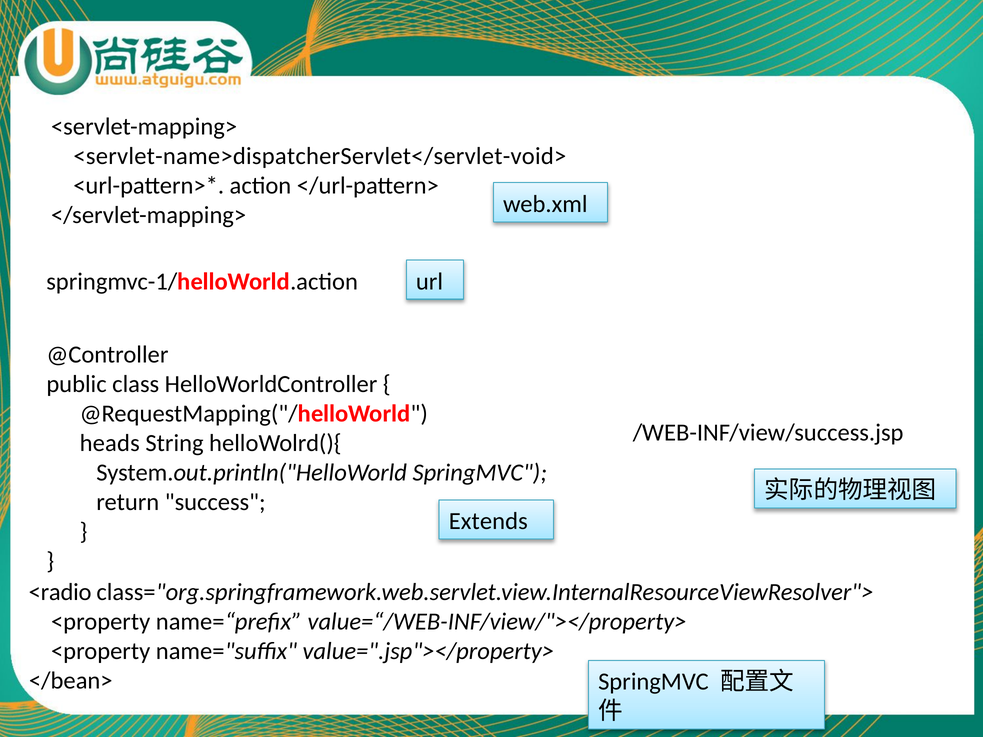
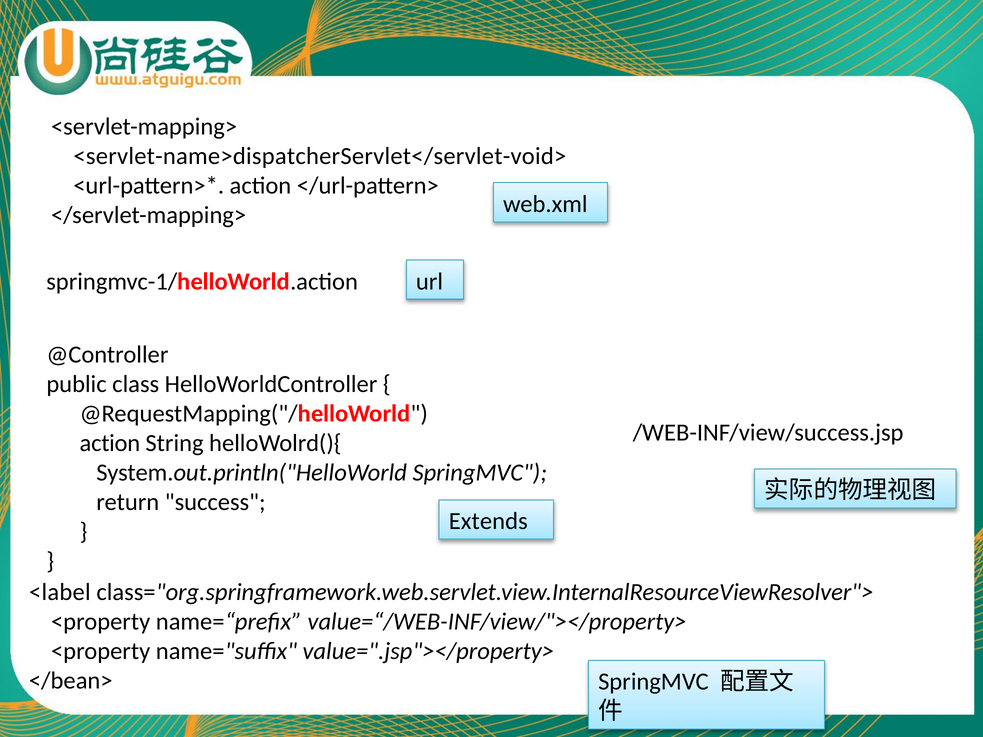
heads at (110, 443): heads -> action
<radio: <radio -> <label
